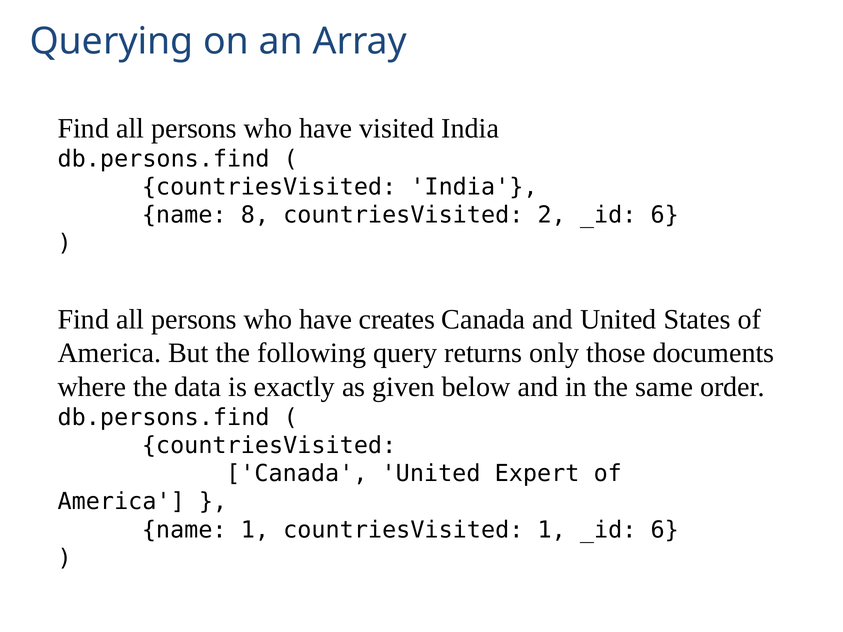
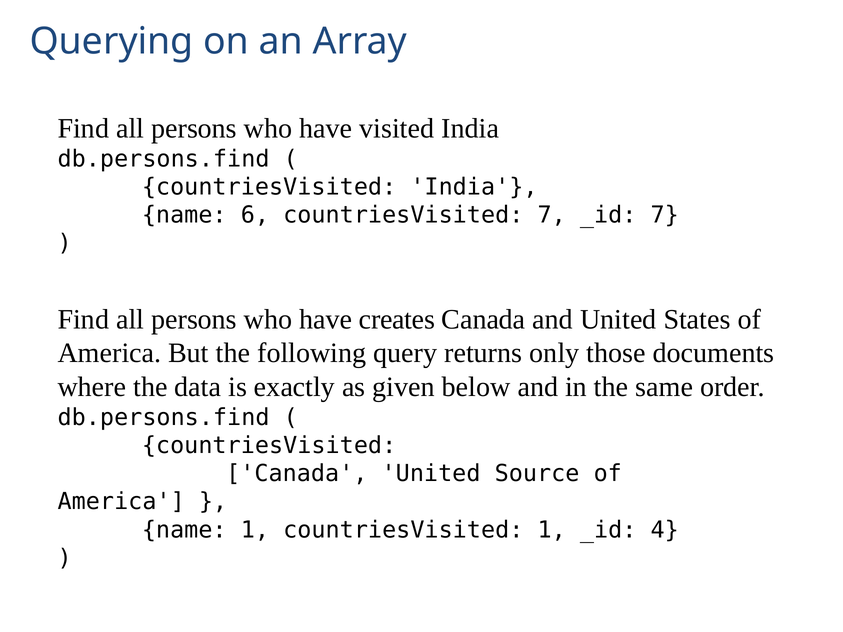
8: 8 -> 6
countriesVisited 2: 2 -> 7
6 at (665, 215): 6 -> 7
Expert: Expert -> Source
1 _id 6: 6 -> 4
